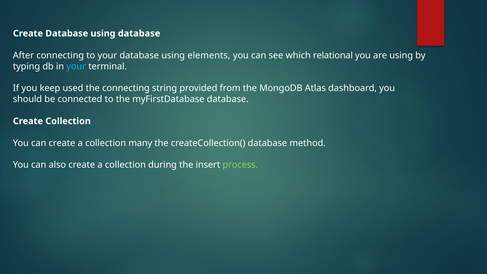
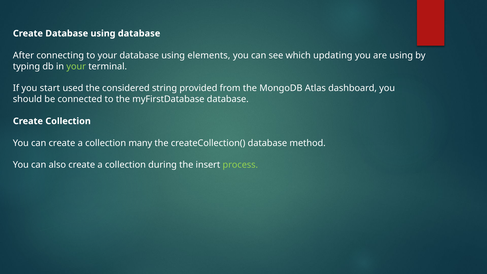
relational: relational -> updating
your at (76, 66) colour: light blue -> light green
keep: keep -> start
the connecting: connecting -> considered
